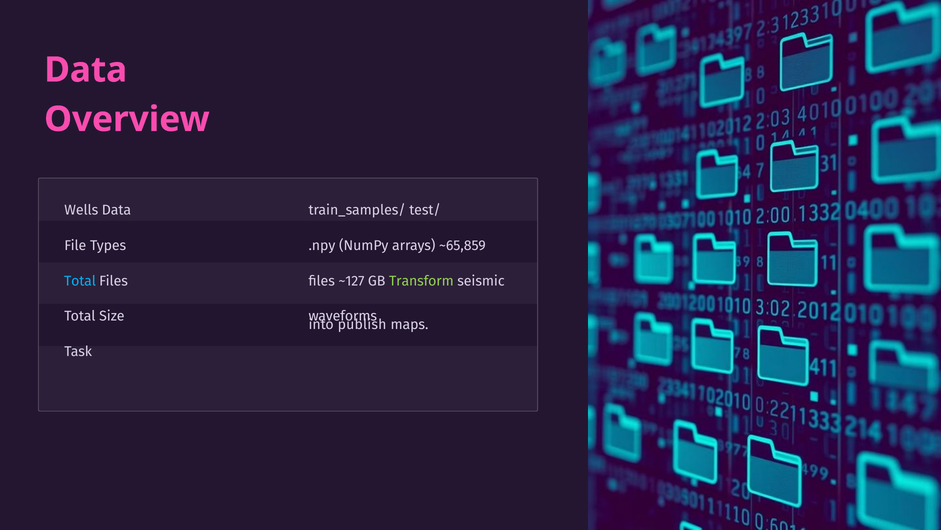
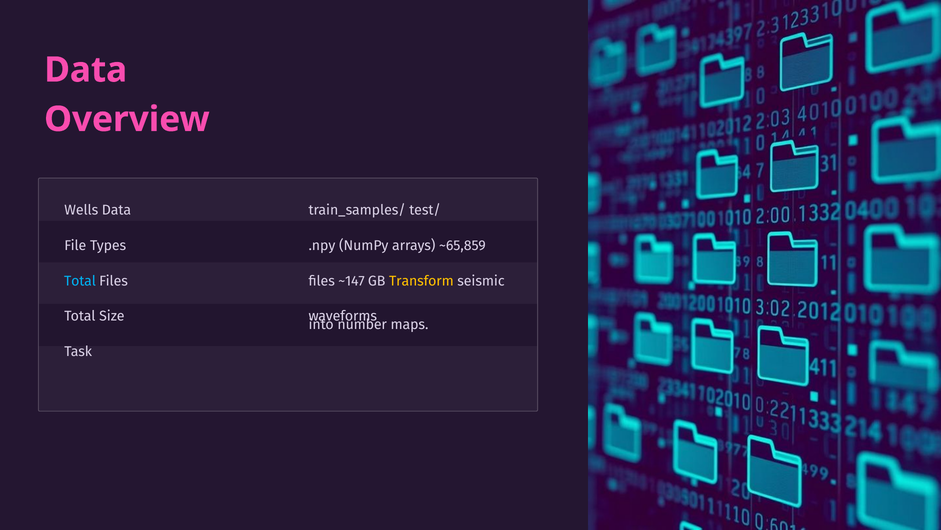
~127: ~127 -> ~147
Transform colour: light green -> yellow
publish: publish -> number
